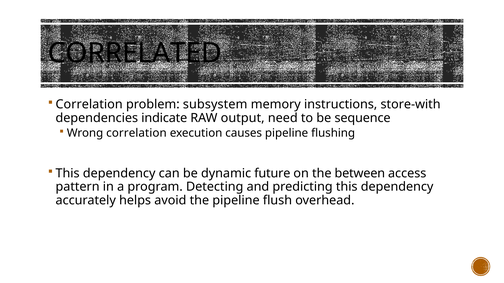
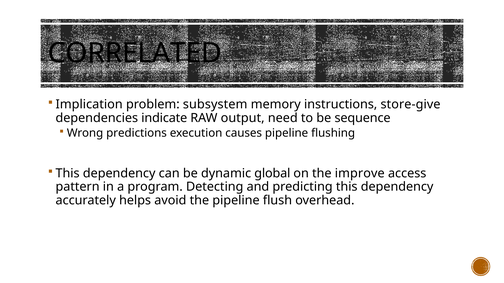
Correlation at (89, 105): Correlation -> Implication
store-with: store-with -> store-give
Wrong correlation: correlation -> predictions
future: future -> global
between: between -> improve
